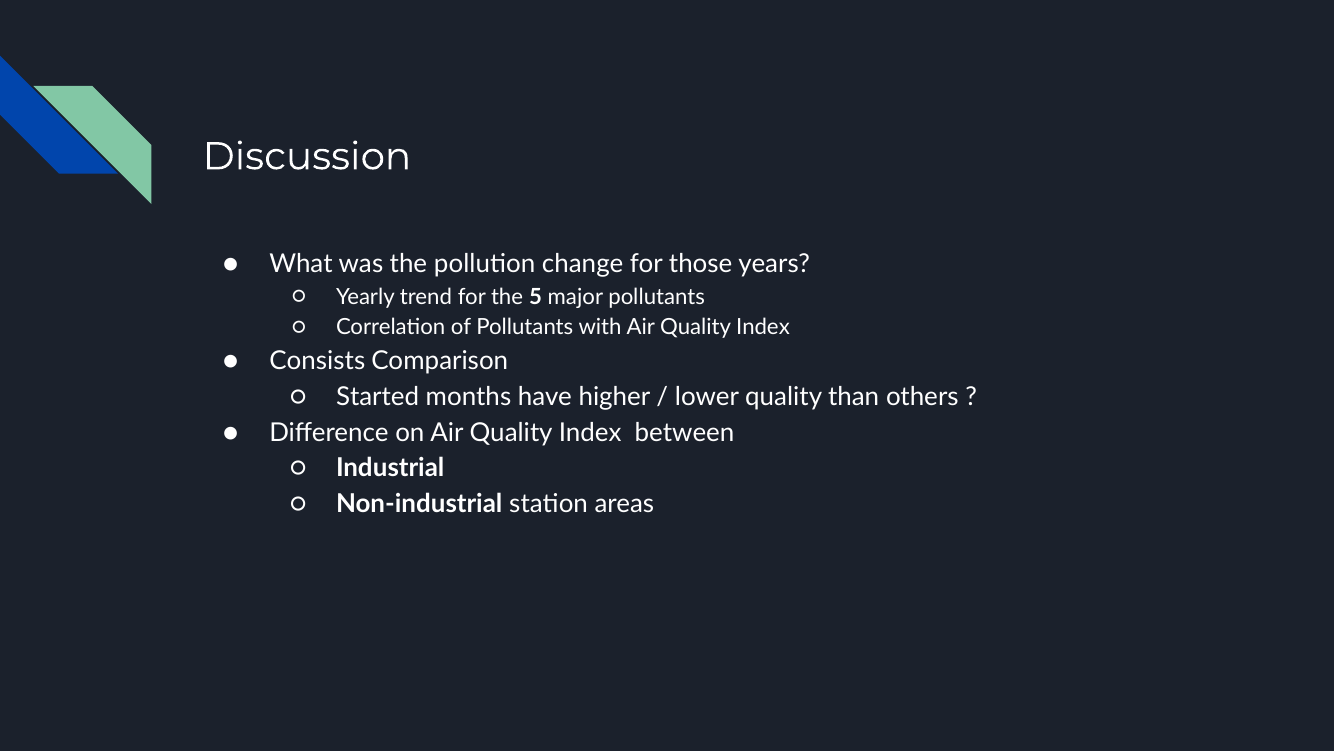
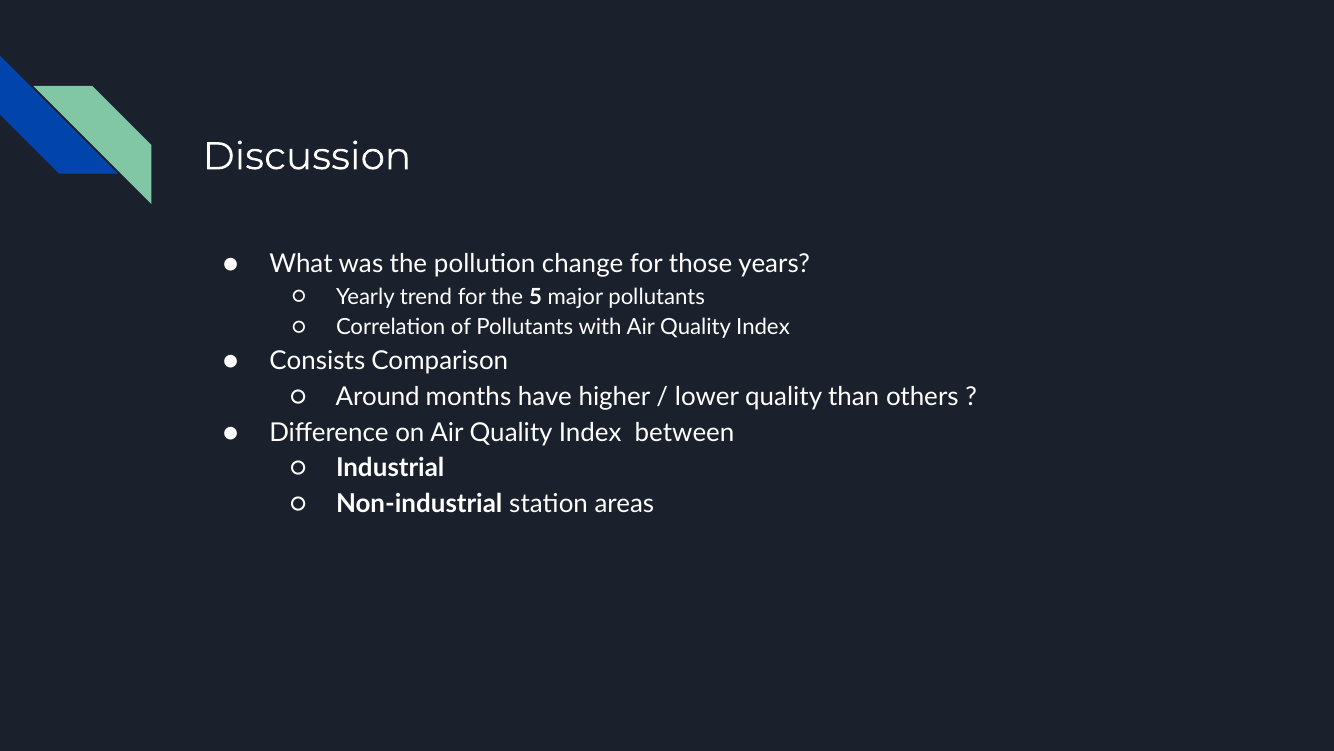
Started: Started -> Around
